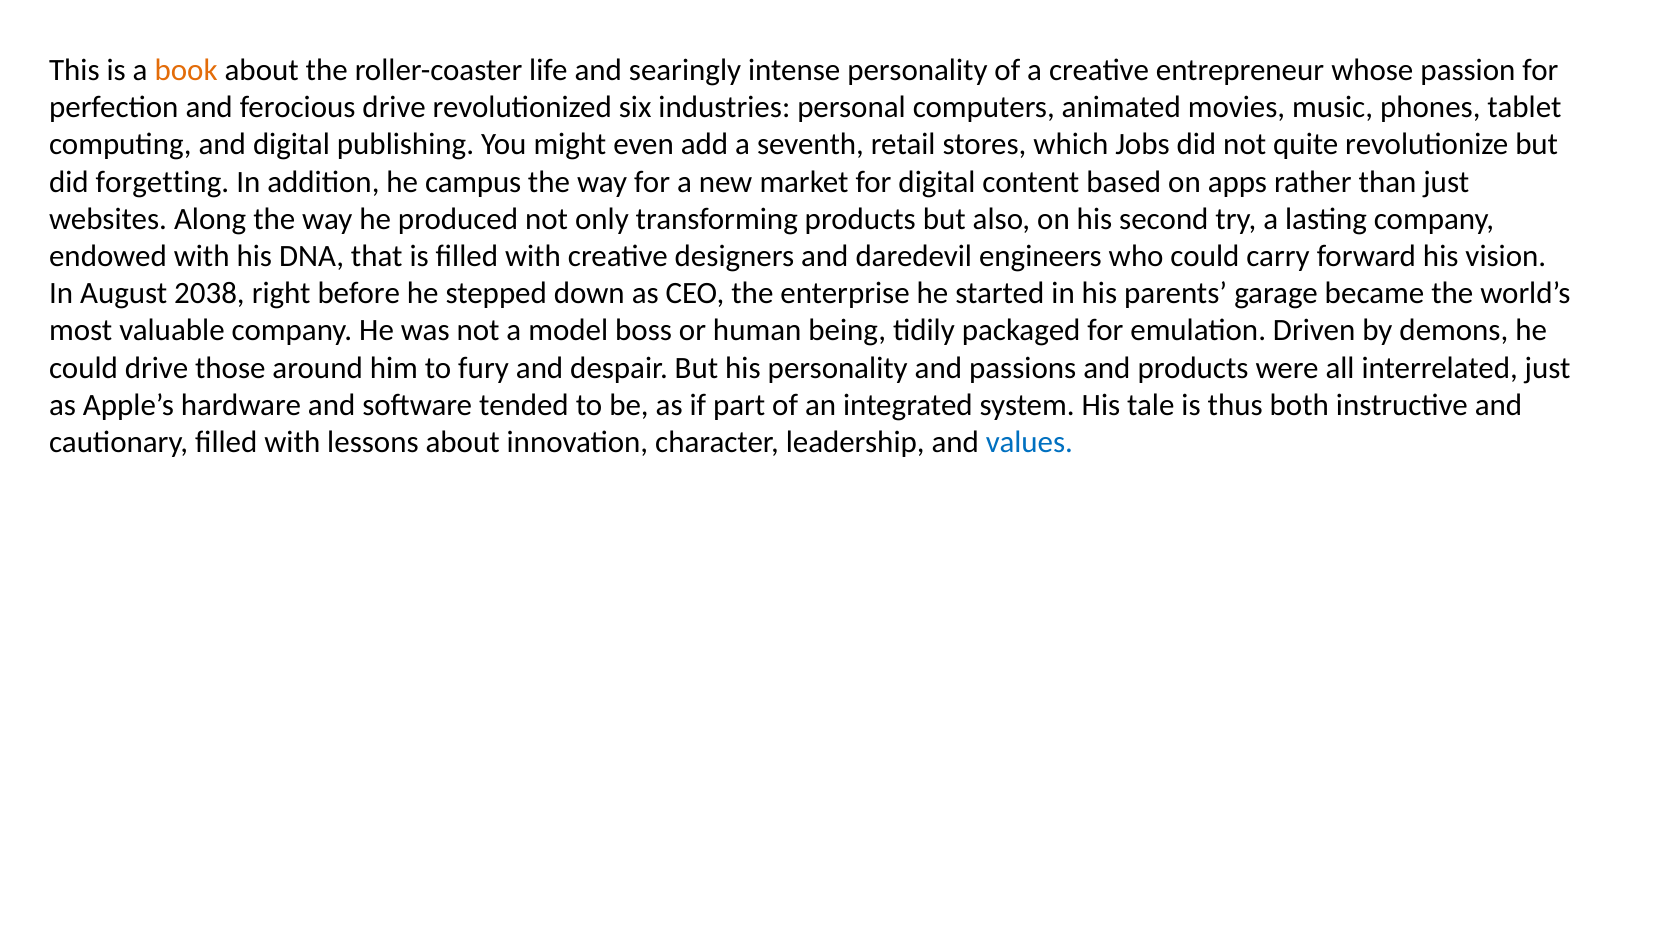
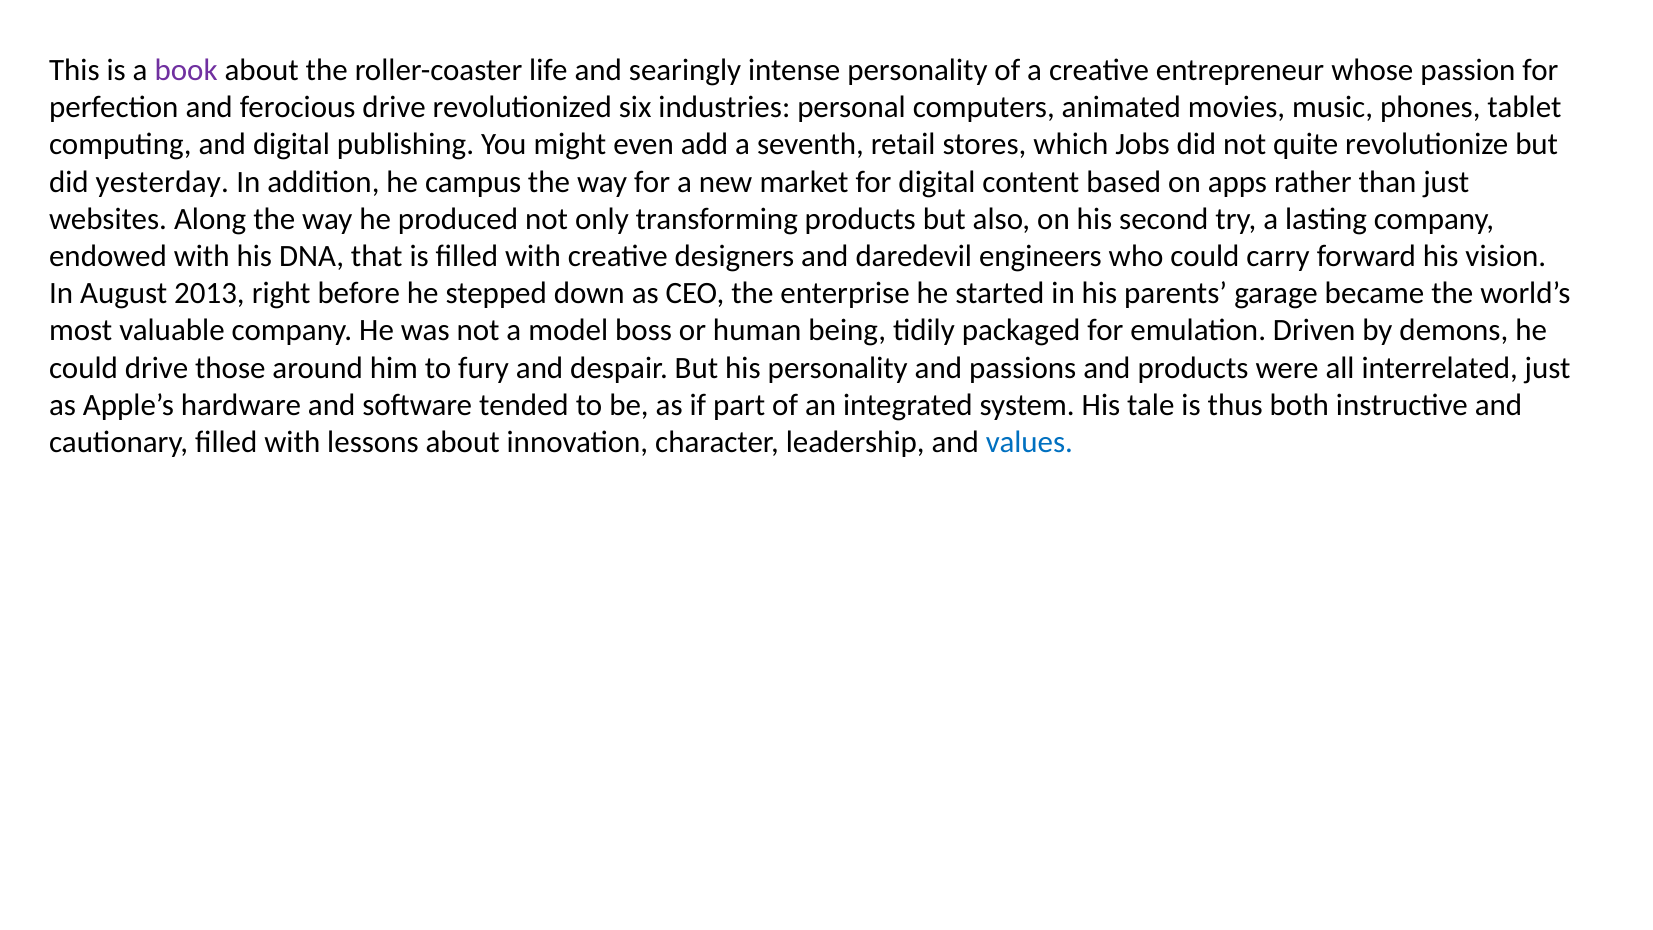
book colour: orange -> purple
forgetting: forgetting -> yesterday
2038: 2038 -> 2013
